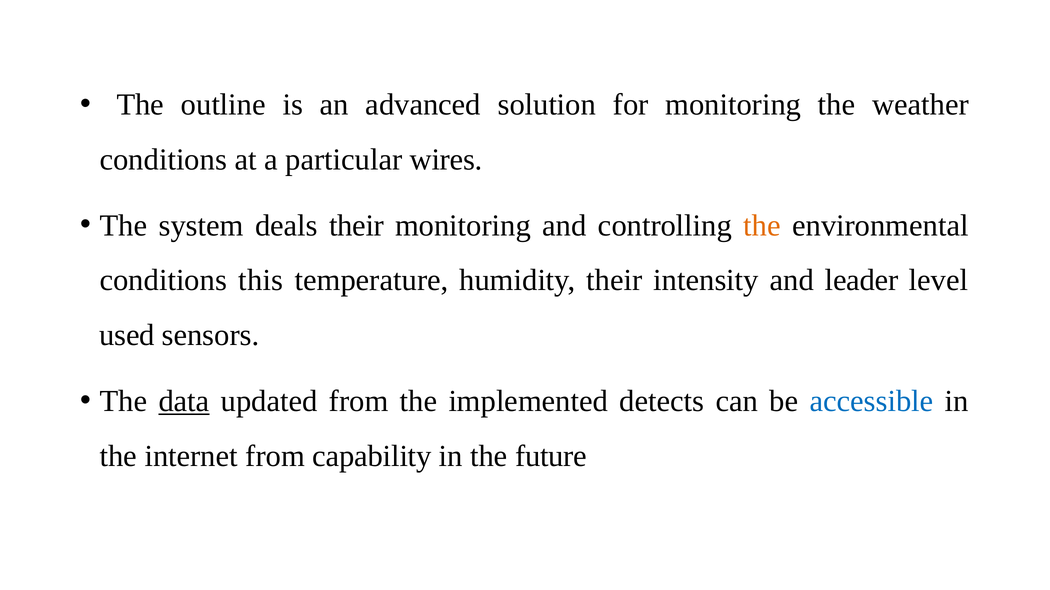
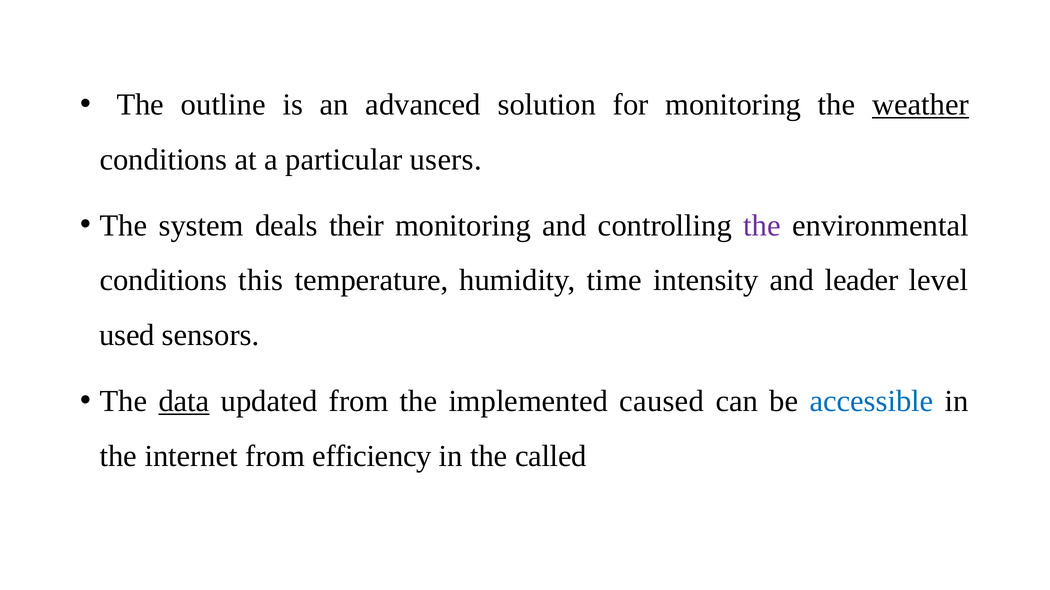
weather underline: none -> present
wires: wires -> users
the at (762, 226) colour: orange -> purple
humidity their: their -> time
detects: detects -> caused
capability: capability -> efficiency
future: future -> called
